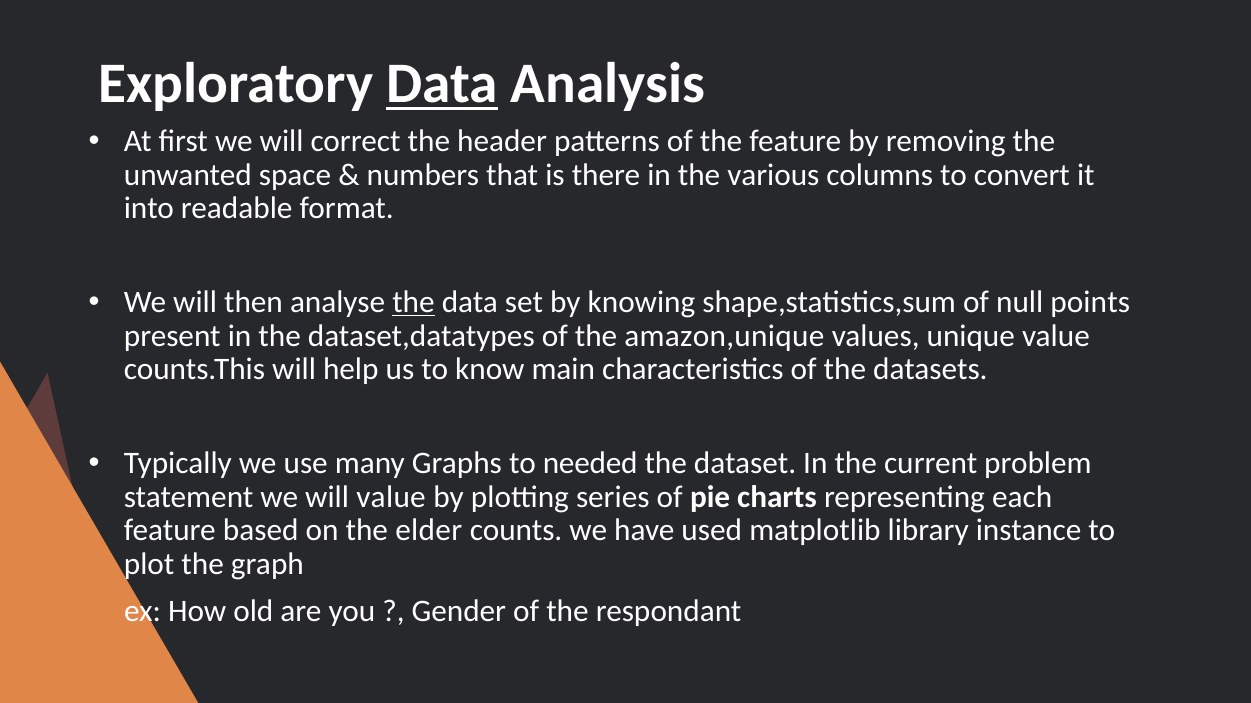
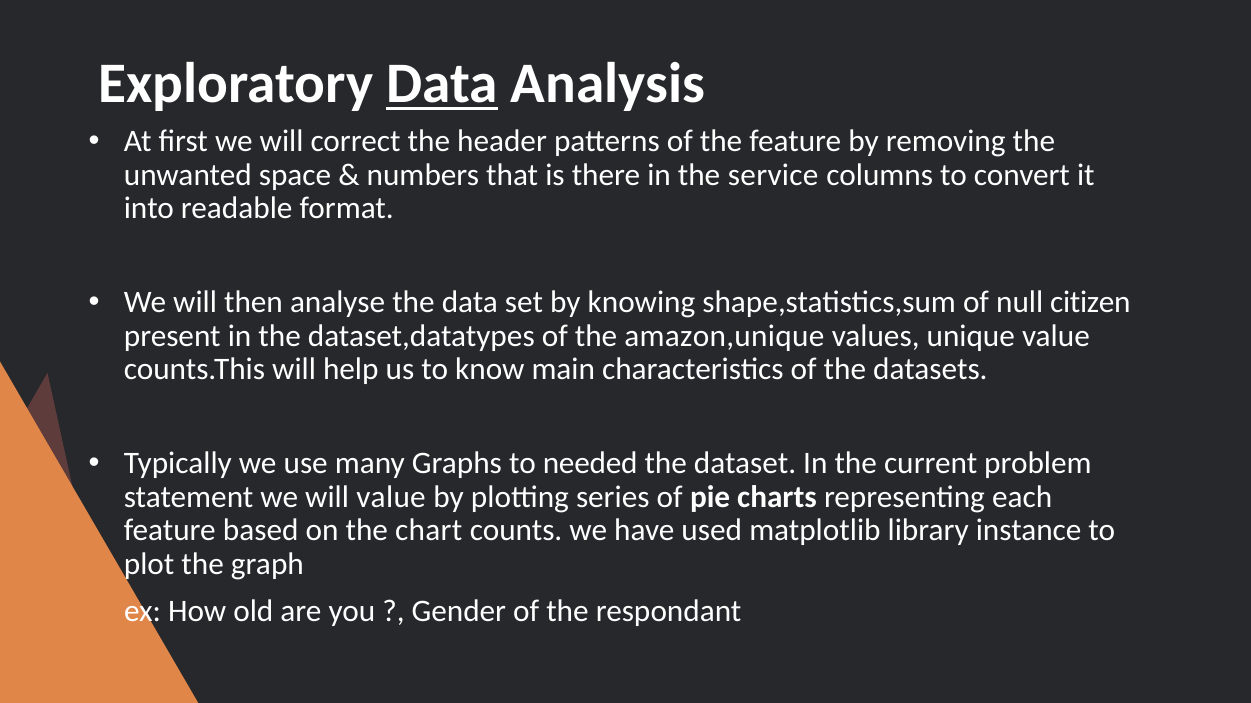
various: various -> service
the at (413, 302) underline: present -> none
points: points -> citizen
elder: elder -> chart
